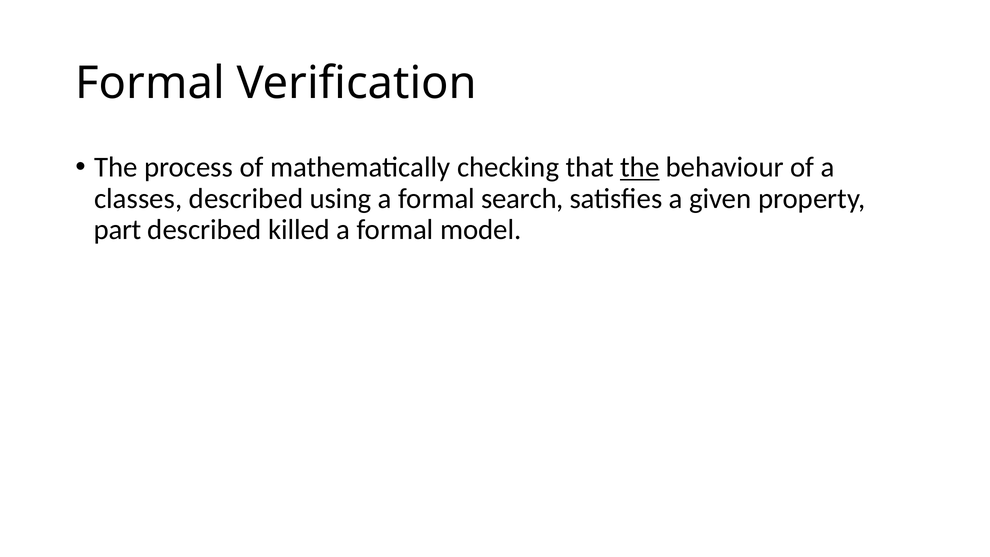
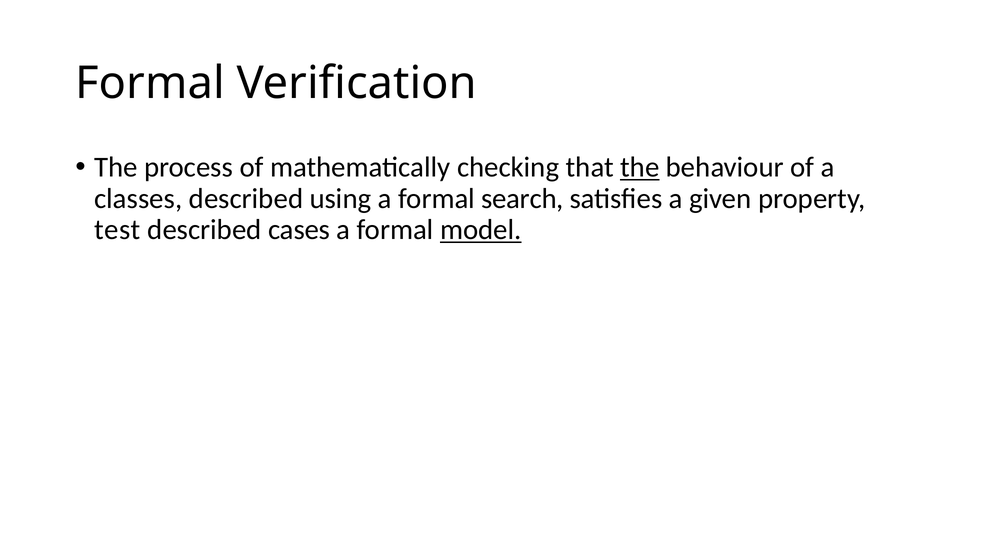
part: part -> test
killed: killed -> cases
model underline: none -> present
